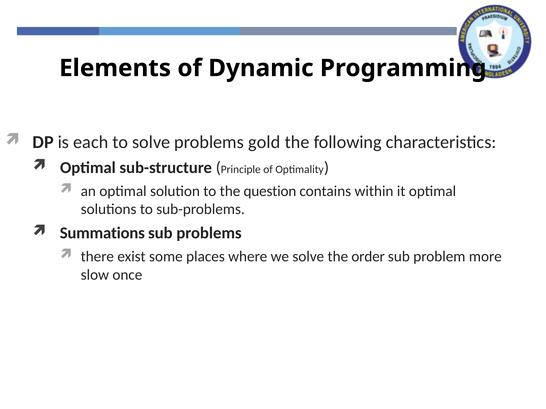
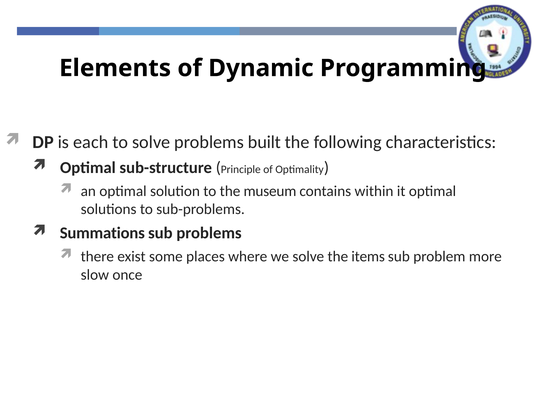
gold: gold -> built
question: question -> museum
order: order -> items
